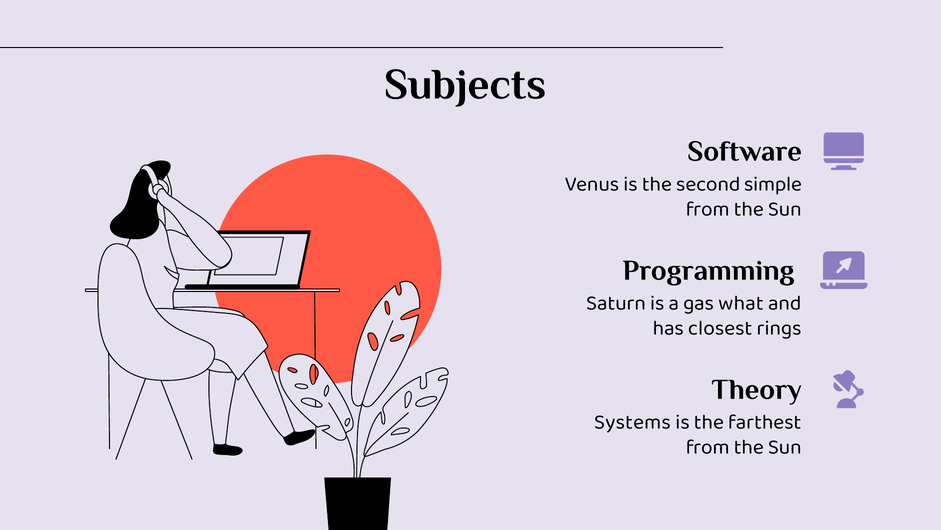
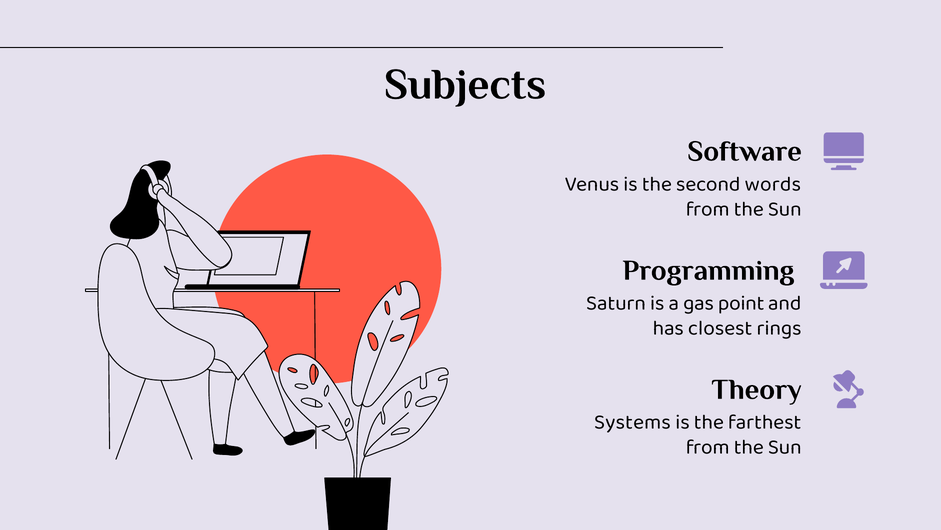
simple: simple -> words
what: what -> point
